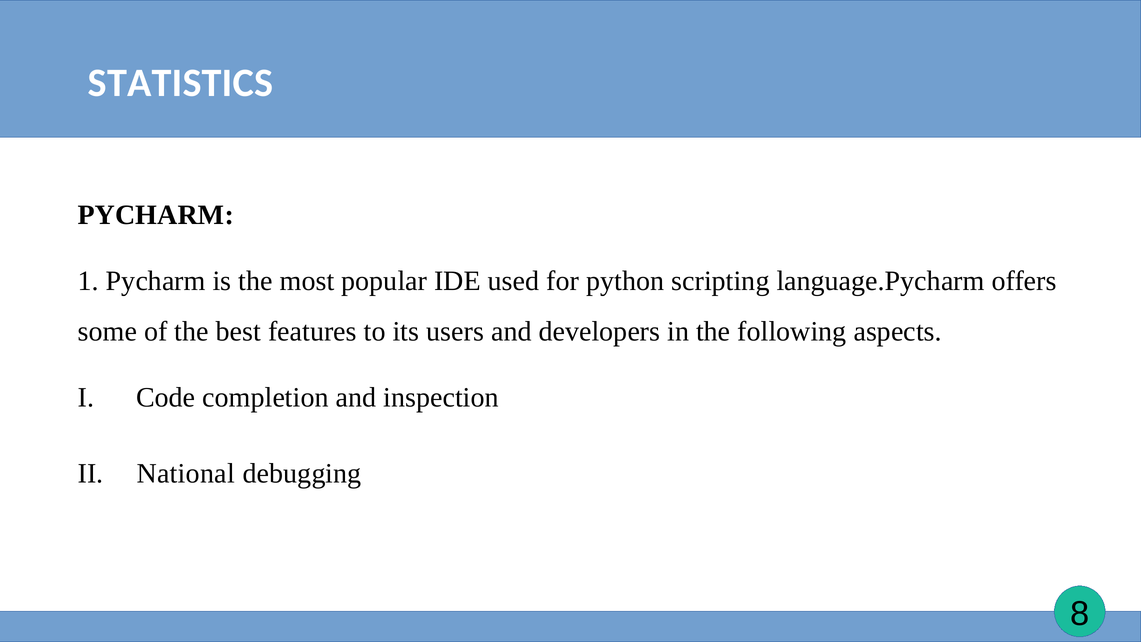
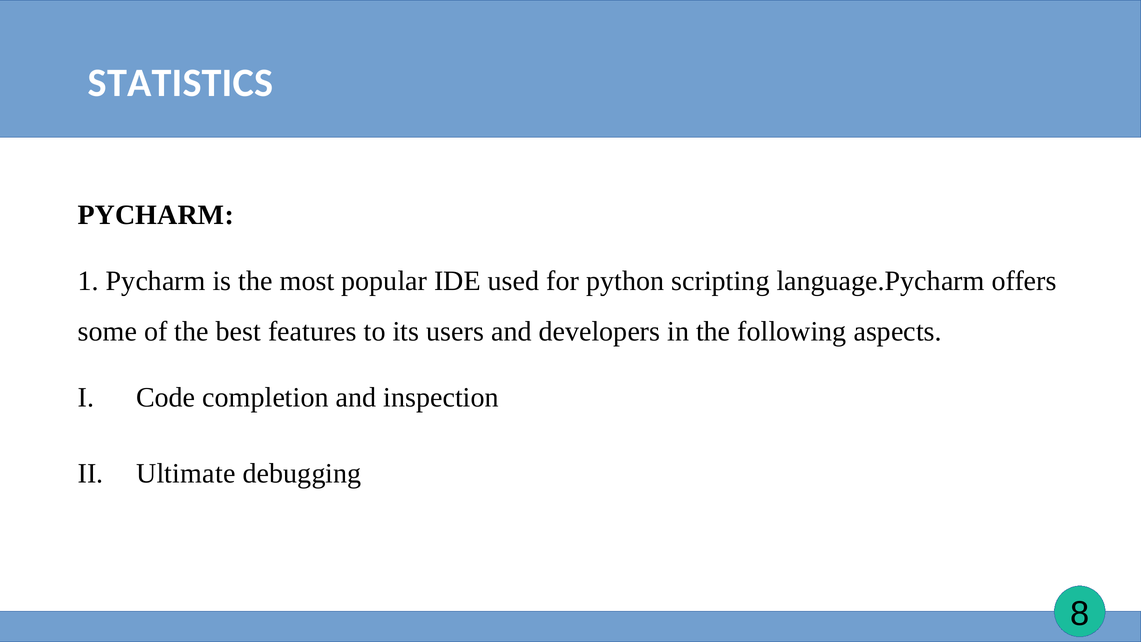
National: National -> Ultimate
